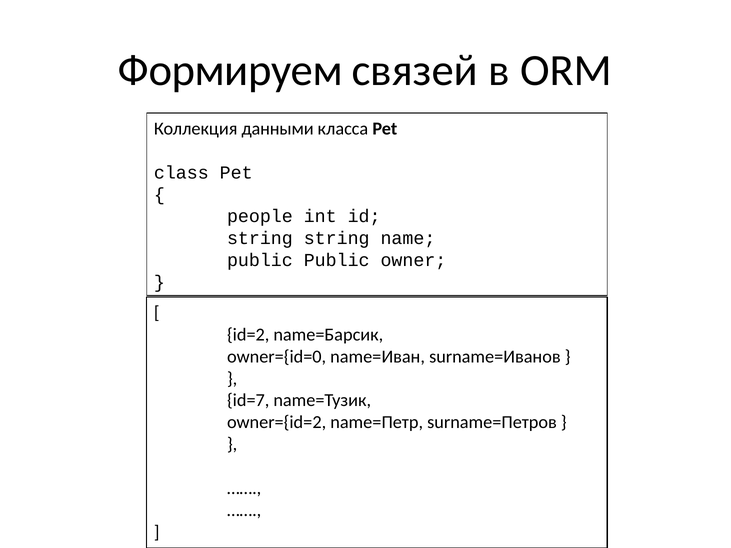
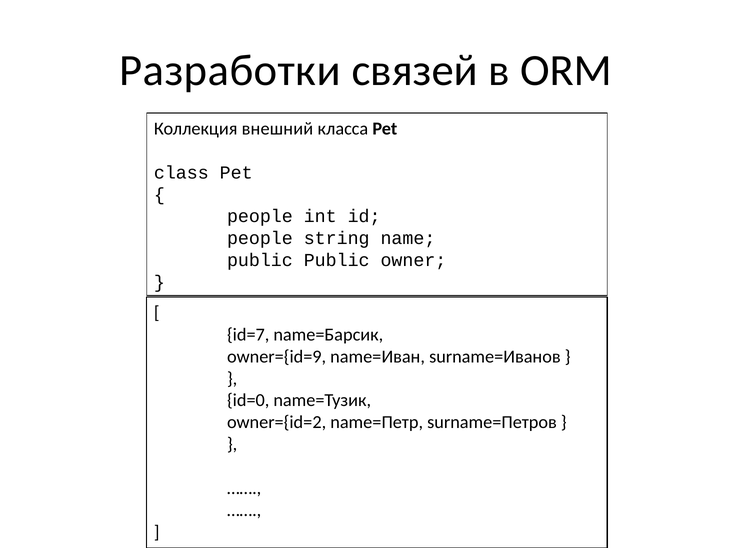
Формируем: Формируем -> Разработки
данными: данными -> внешний
string at (260, 238): string -> people
id=2: id=2 -> id=7
owner={id=0: owner={id=0 -> owner={id=9
id=7: id=7 -> id=0
